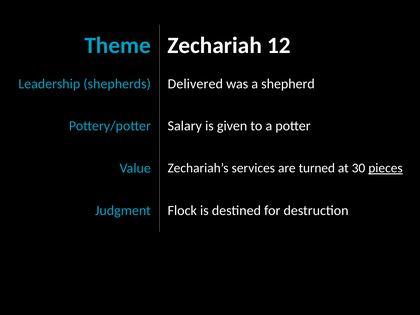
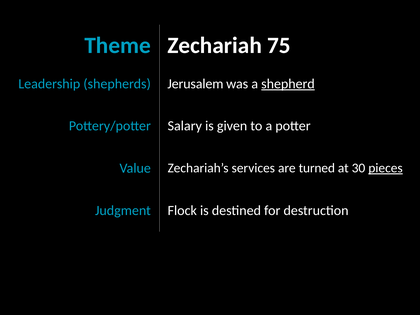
12: 12 -> 75
Delivered: Delivered -> Jerusalem
shepherd underline: none -> present
